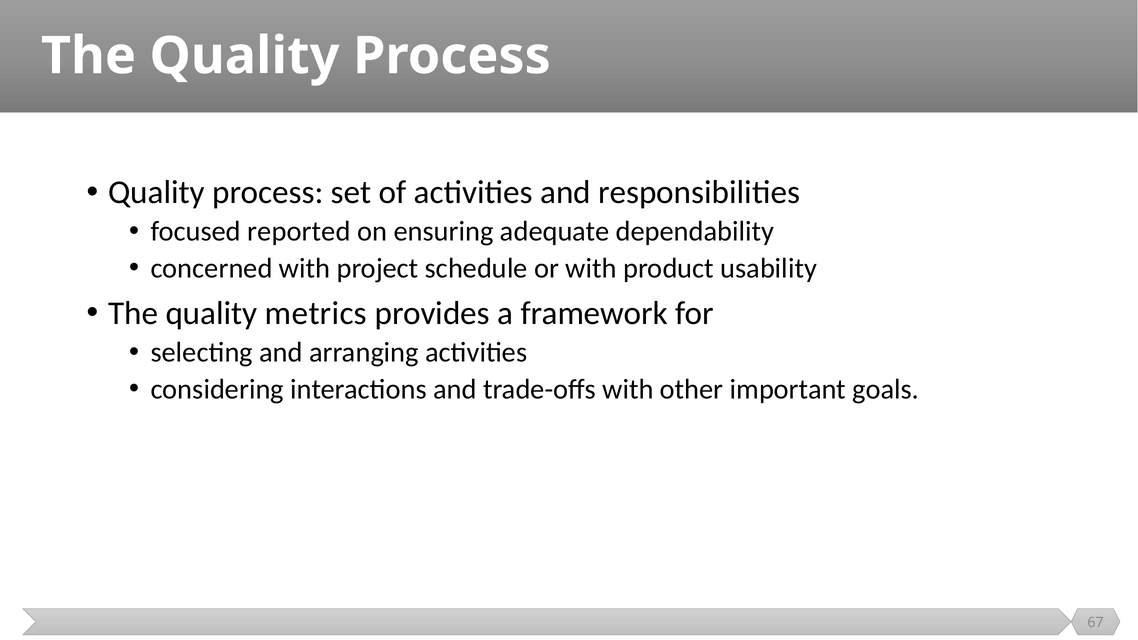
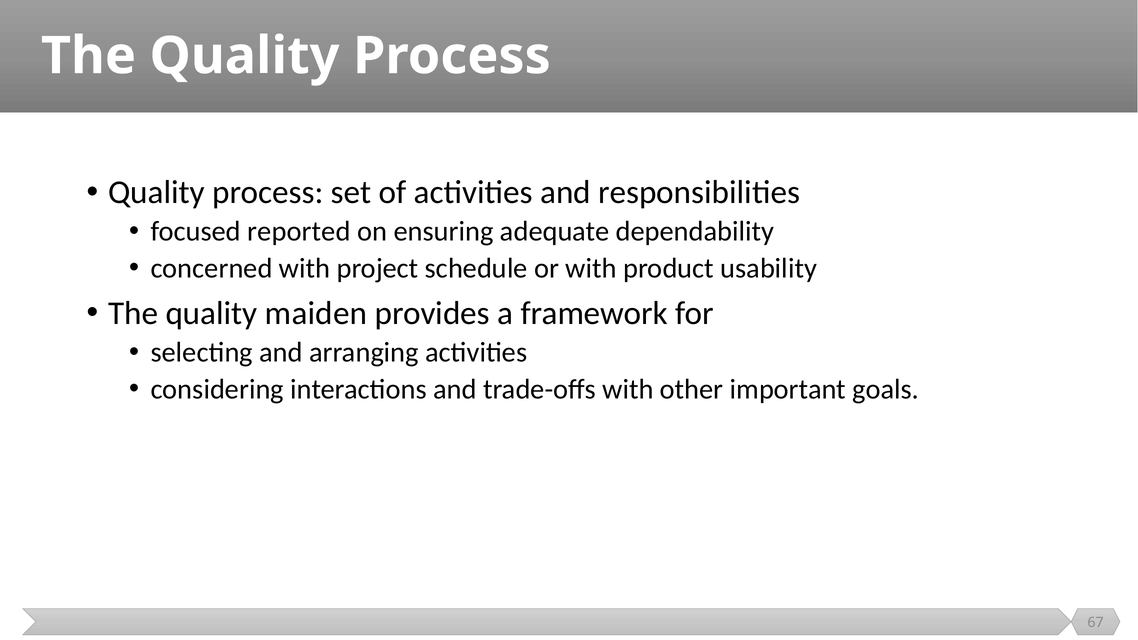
metrics: metrics -> maiden
